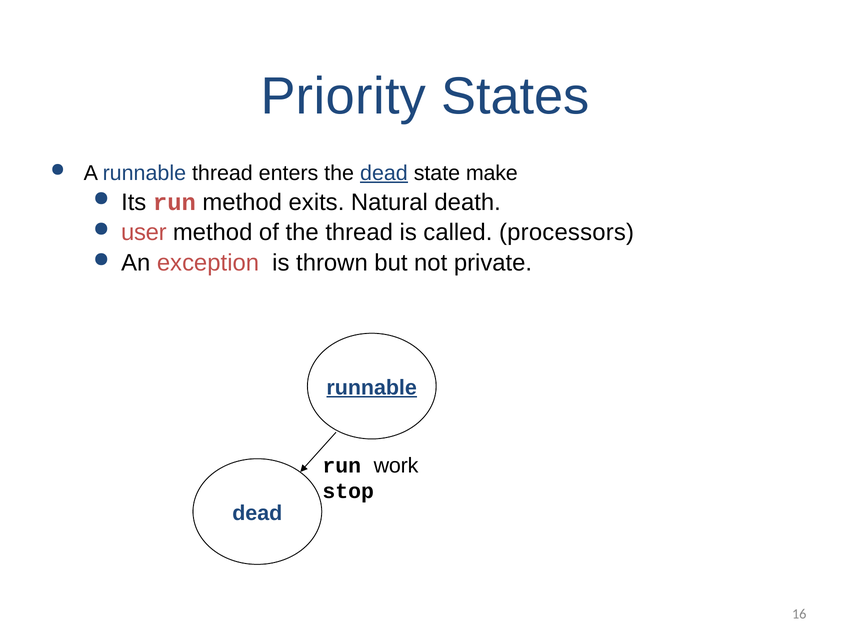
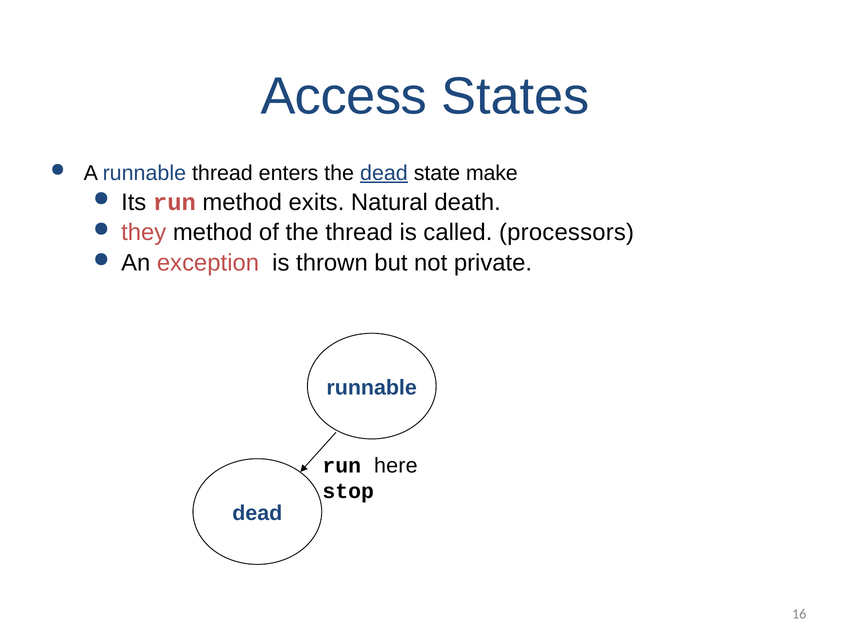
Priority: Priority -> Access
user: user -> they
runnable at (372, 388) underline: present -> none
work: work -> here
